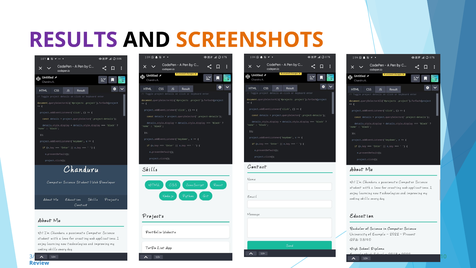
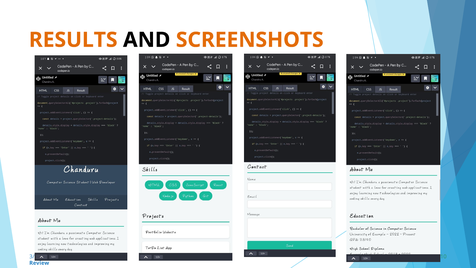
RESULTS colour: purple -> orange
